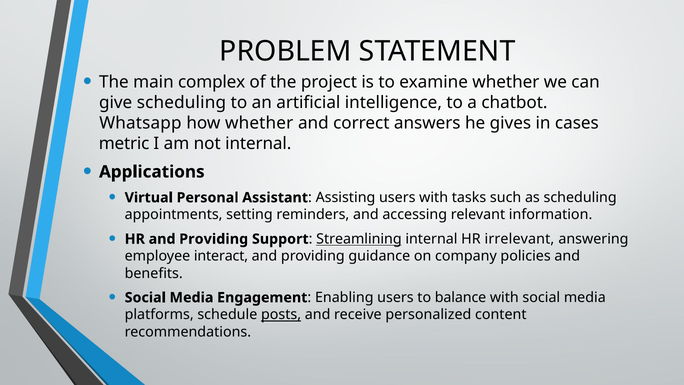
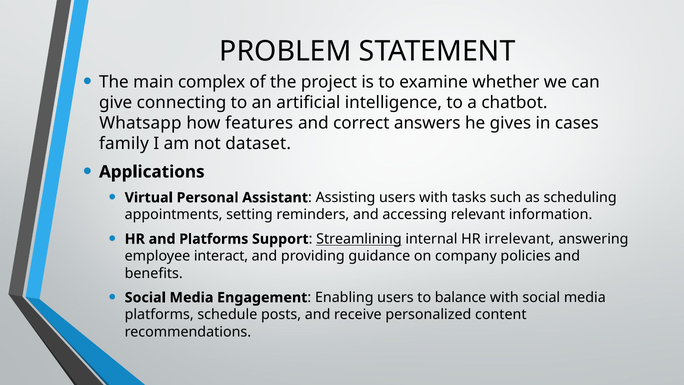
give scheduling: scheduling -> connecting
how whether: whether -> features
metric: metric -> family
not internal: internal -> dataset
HR and Providing: Providing -> Platforms
posts underline: present -> none
